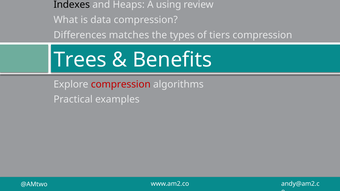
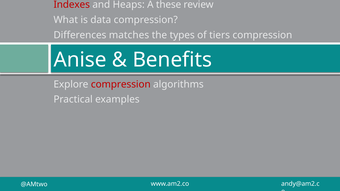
Indexes colour: black -> red
using: using -> these
Trees: Trees -> Anise
